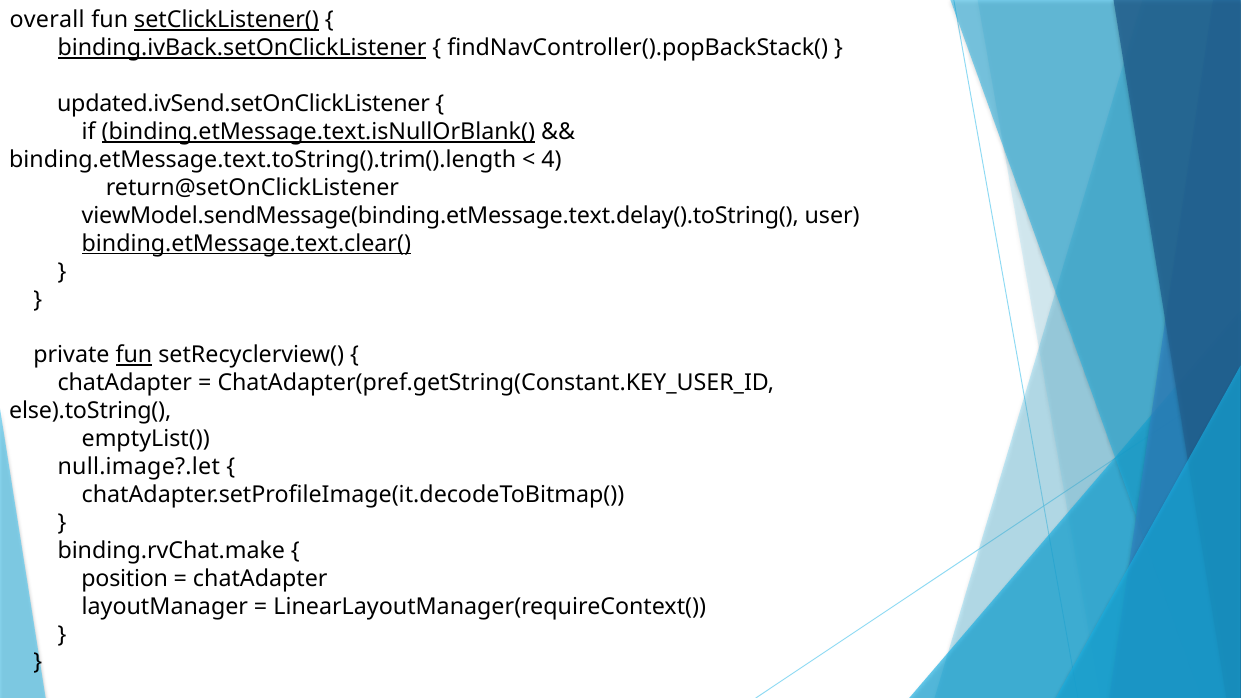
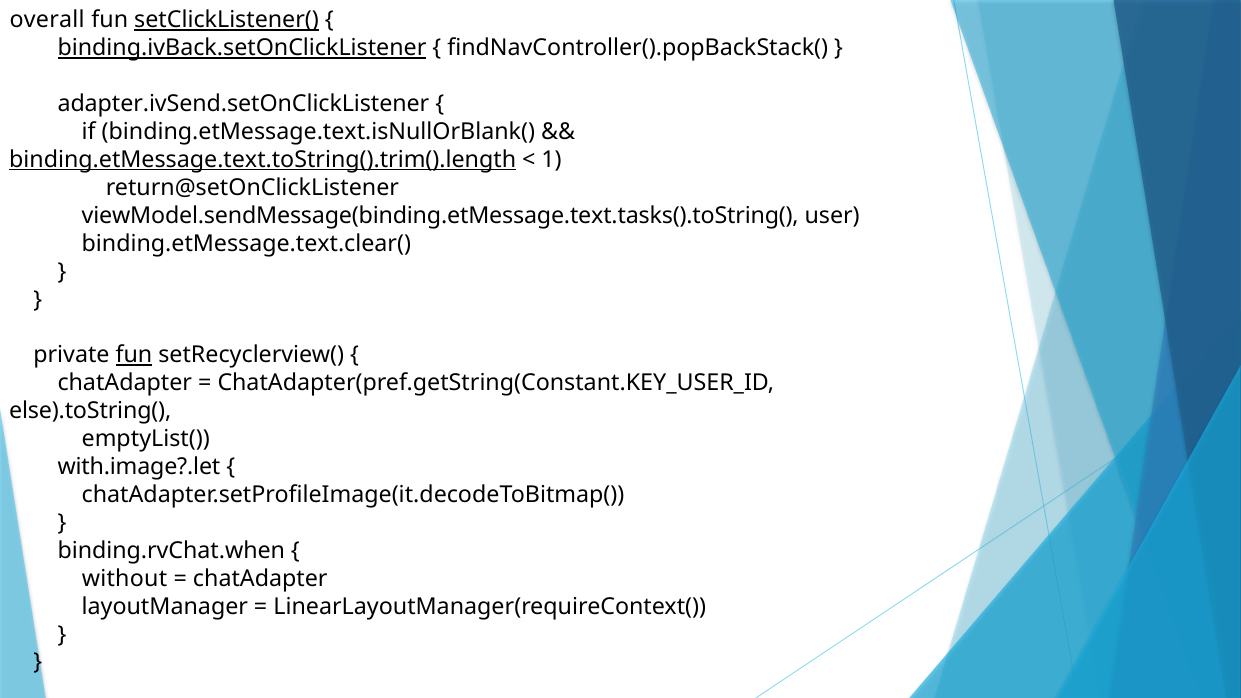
updated.ivSend.setOnClickListener: updated.ivSend.setOnClickListener -> adapter.ivSend.setOnClickListener
binding.etMessage.text.isNullOrBlank( underline: present -> none
binding.etMessage.text.toString().trim().length underline: none -> present
4: 4 -> 1
viewModel.sendMessage(binding.etMessage.text.delay().toString(: viewModel.sendMessage(binding.etMessage.text.delay().toString( -> viewModel.sendMessage(binding.etMessage.text.tasks().toString(
binding.etMessage.text.clear( underline: present -> none
null.image?.let: null.image?.let -> with.image?.let
binding.rvChat.make: binding.rvChat.make -> binding.rvChat.when
position: position -> without
